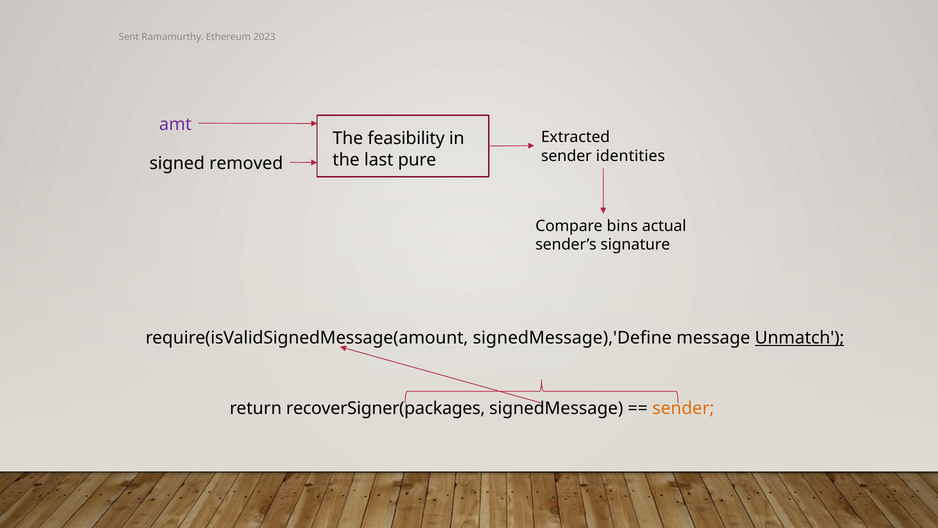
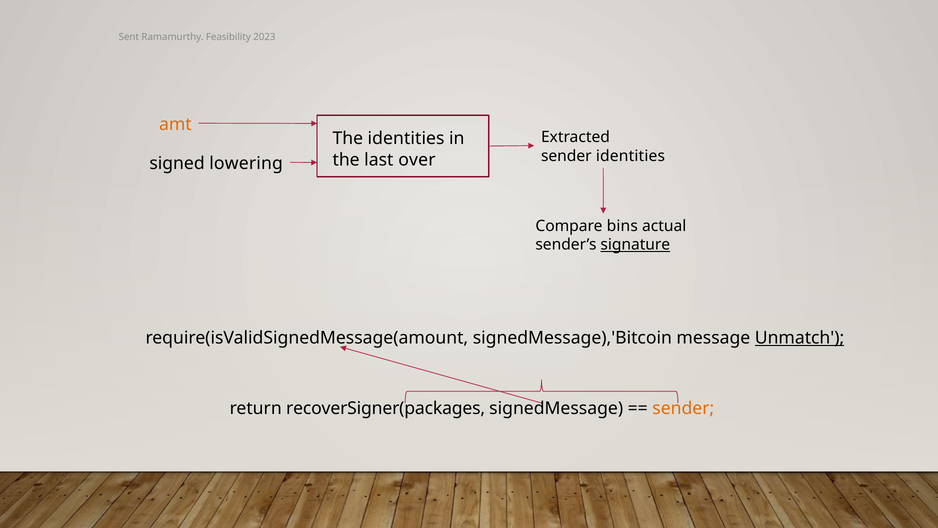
Ethereum: Ethereum -> Feasibility
amt colour: purple -> orange
The feasibility: feasibility -> identities
pure: pure -> over
removed: removed -> lowering
signature underline: none -> present
signedMessage),'Define: signedMessage),'Define -> signedMessage),'Bitcoin
